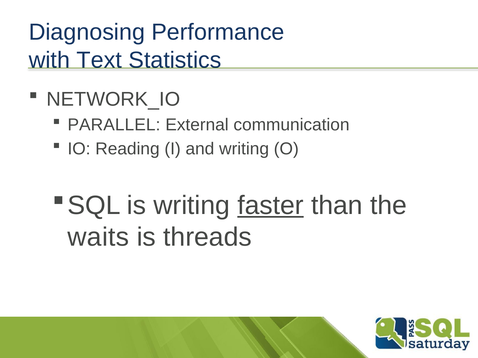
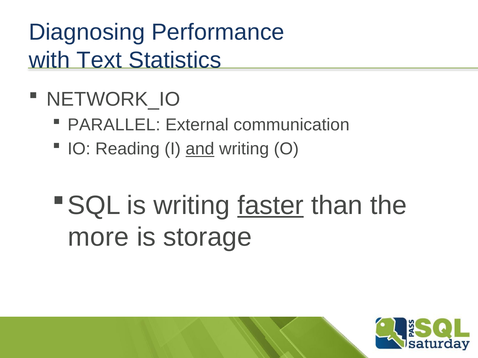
and underline: none -> present
waits: waits -> more
threads: threads -> storage
